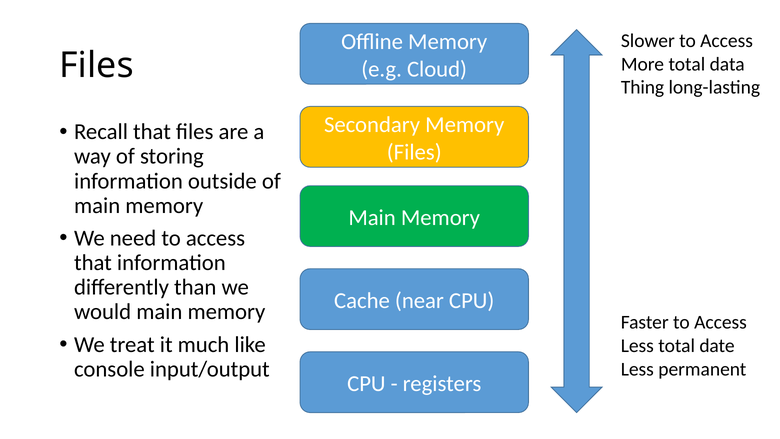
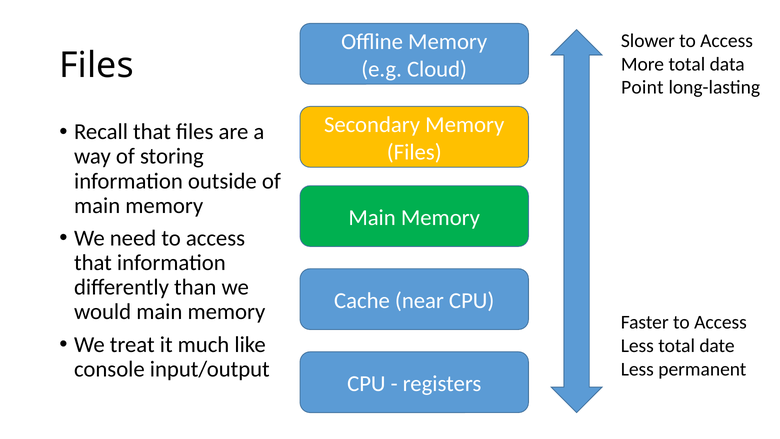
Thing: Thing -> Point
